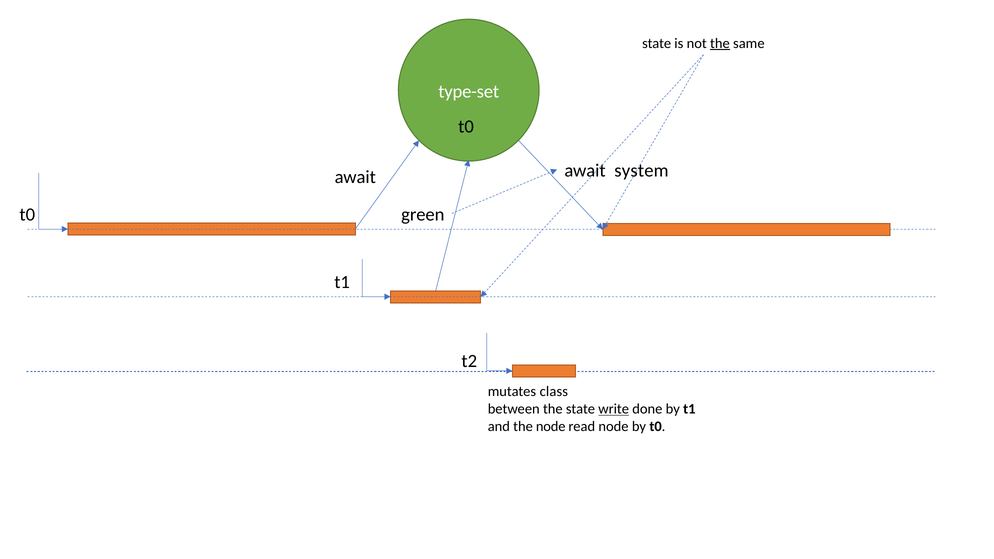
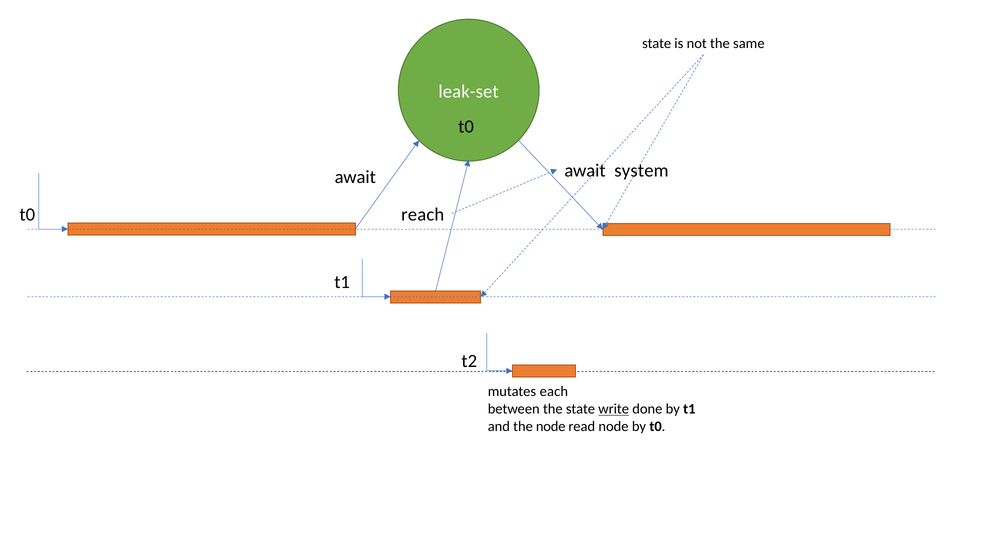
the at (720, 43) underline: present -> none
type-set: type-set -> leak-set
green: green -> reach
class: class -> each
